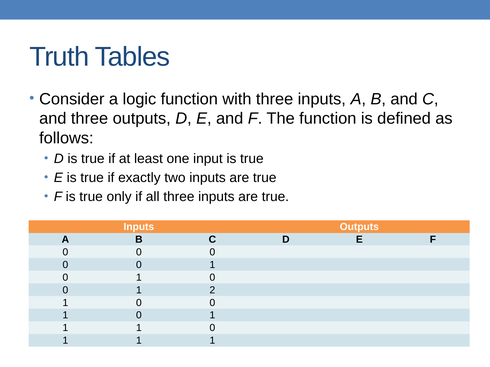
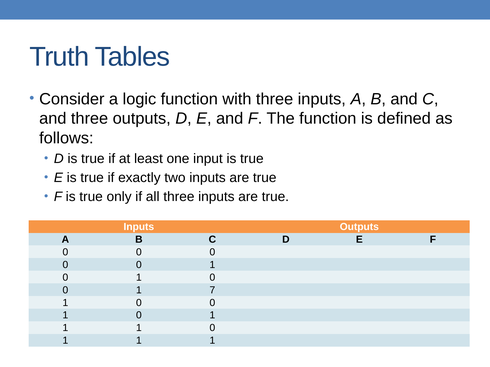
2: 2 -> 7
